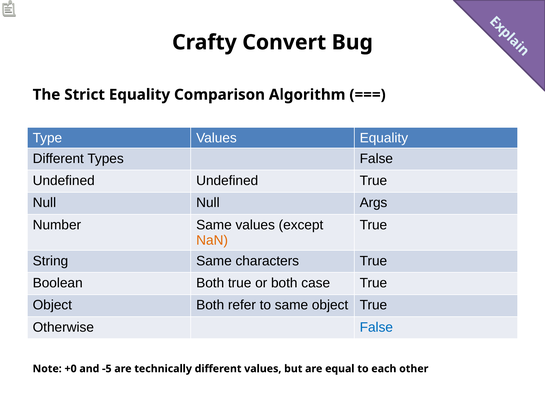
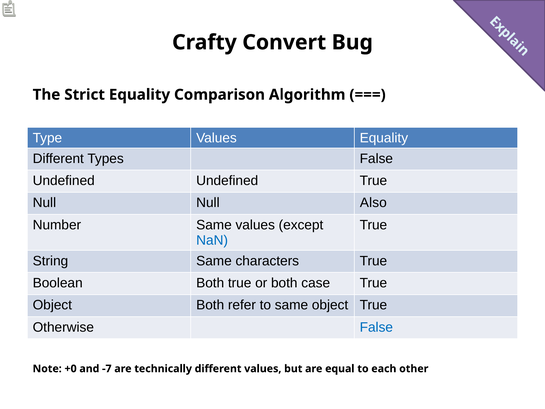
Args: Args -> Also
NaN colour: orange -> blue
-5: -5 -> -7
